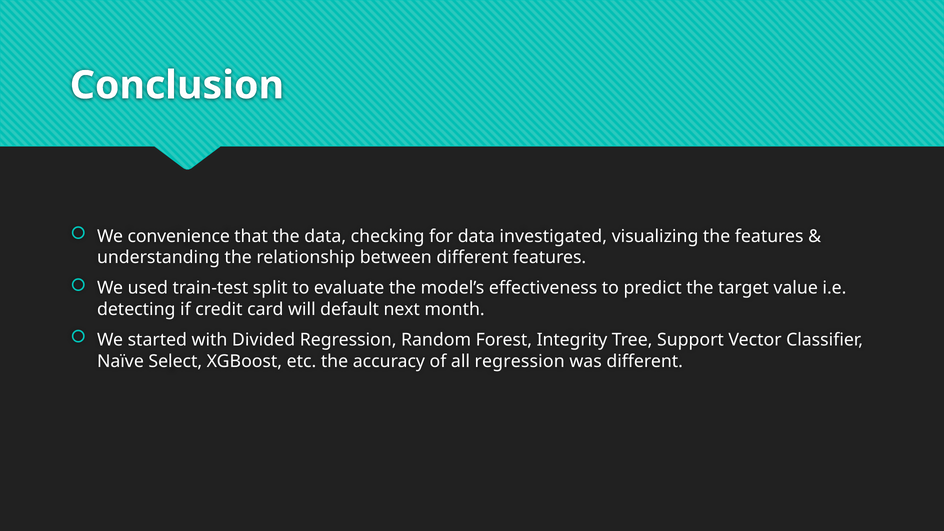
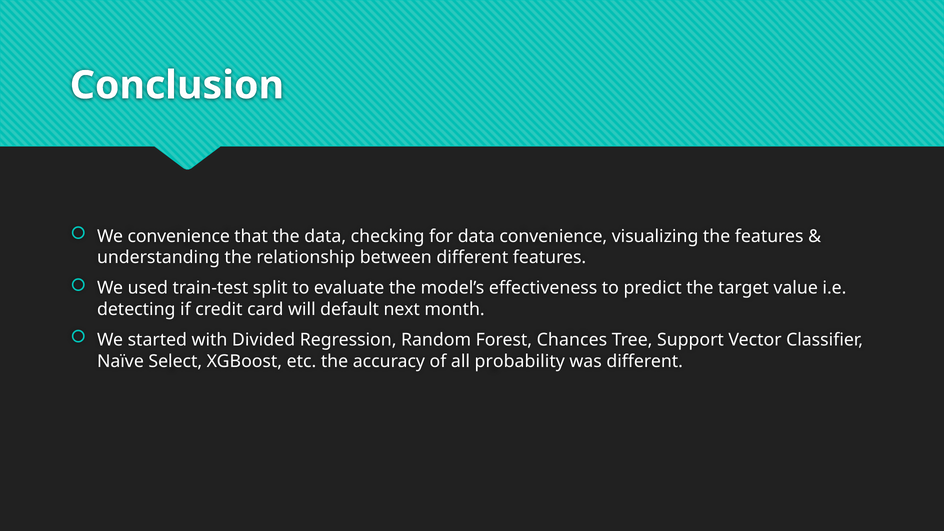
data investigated: investigated -> convenience
Integrity: Integrity -> Chances
all regression: regression -> probability
